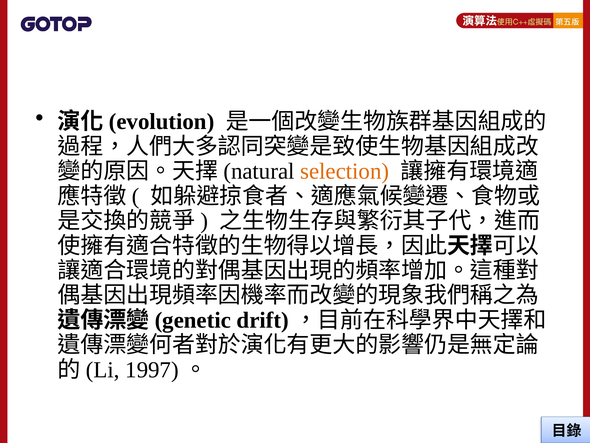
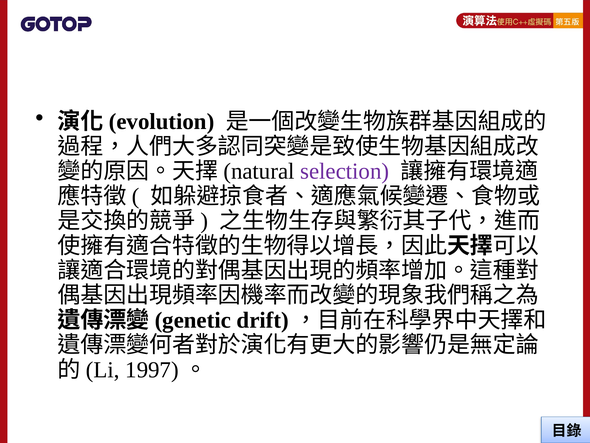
selection colour: orange -> purple
